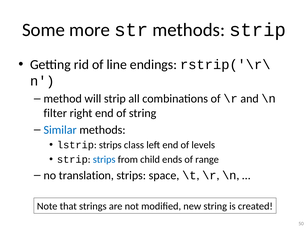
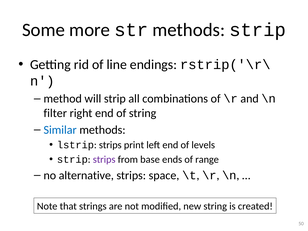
class: class -> print
strips at (104, 159) colour: blue -> purple
child: child -> base
translation: translation -> alternative
